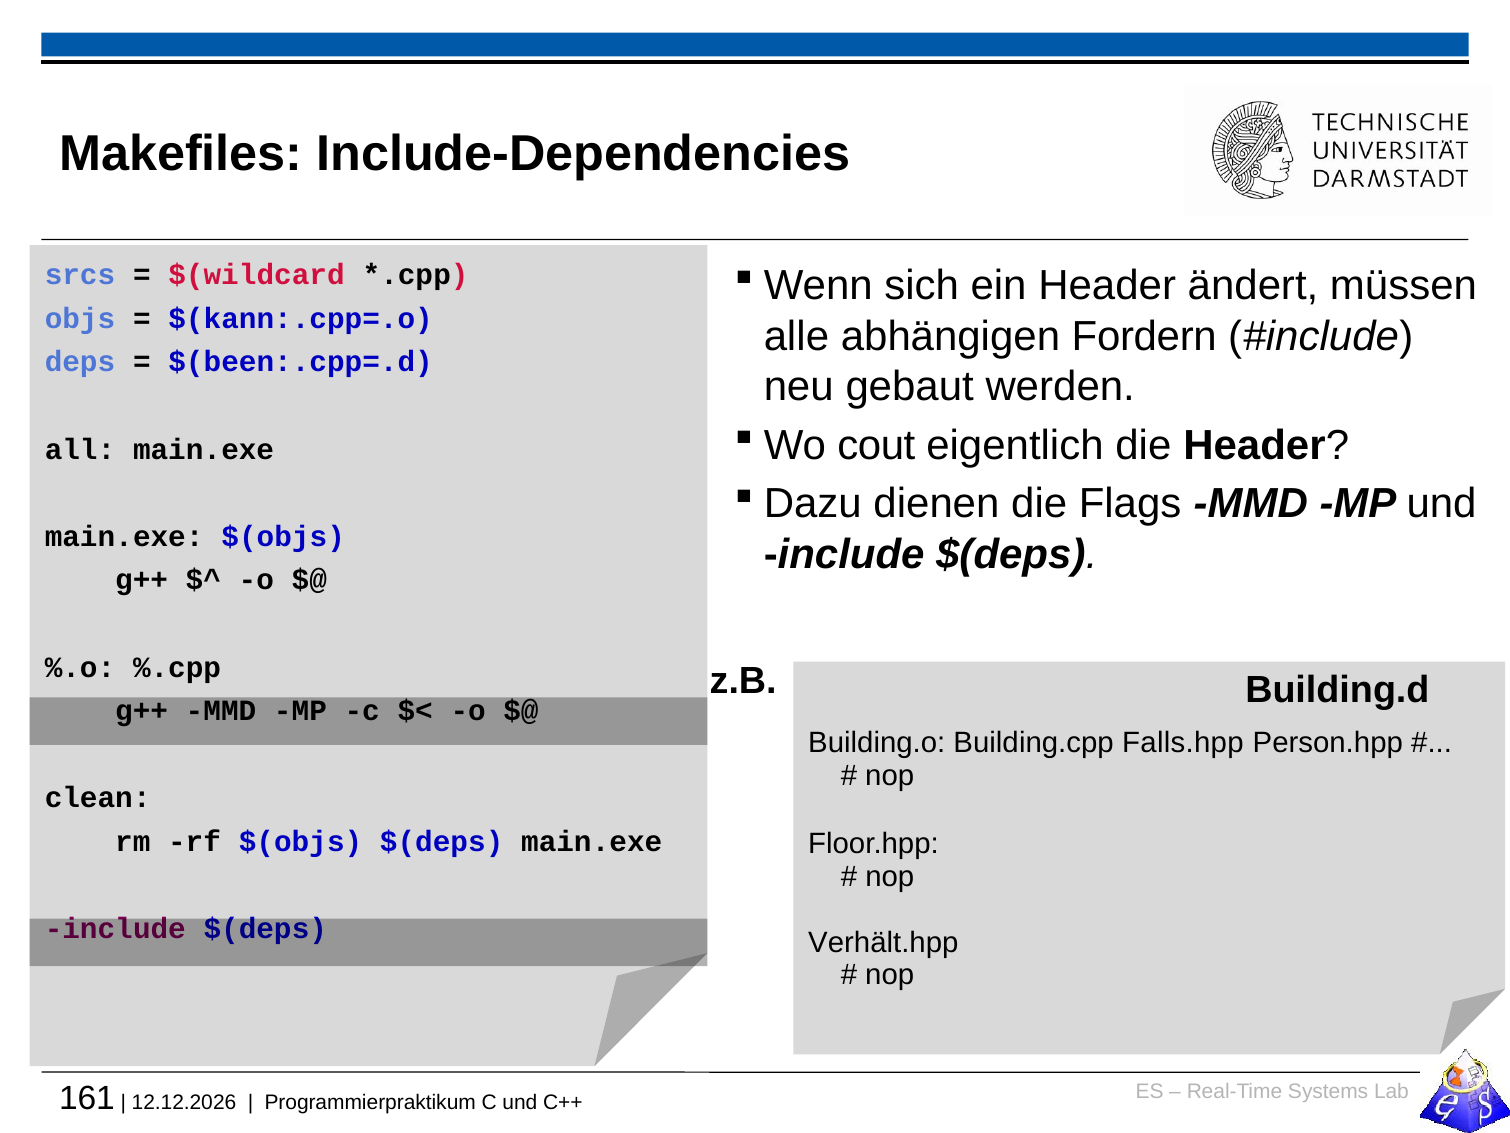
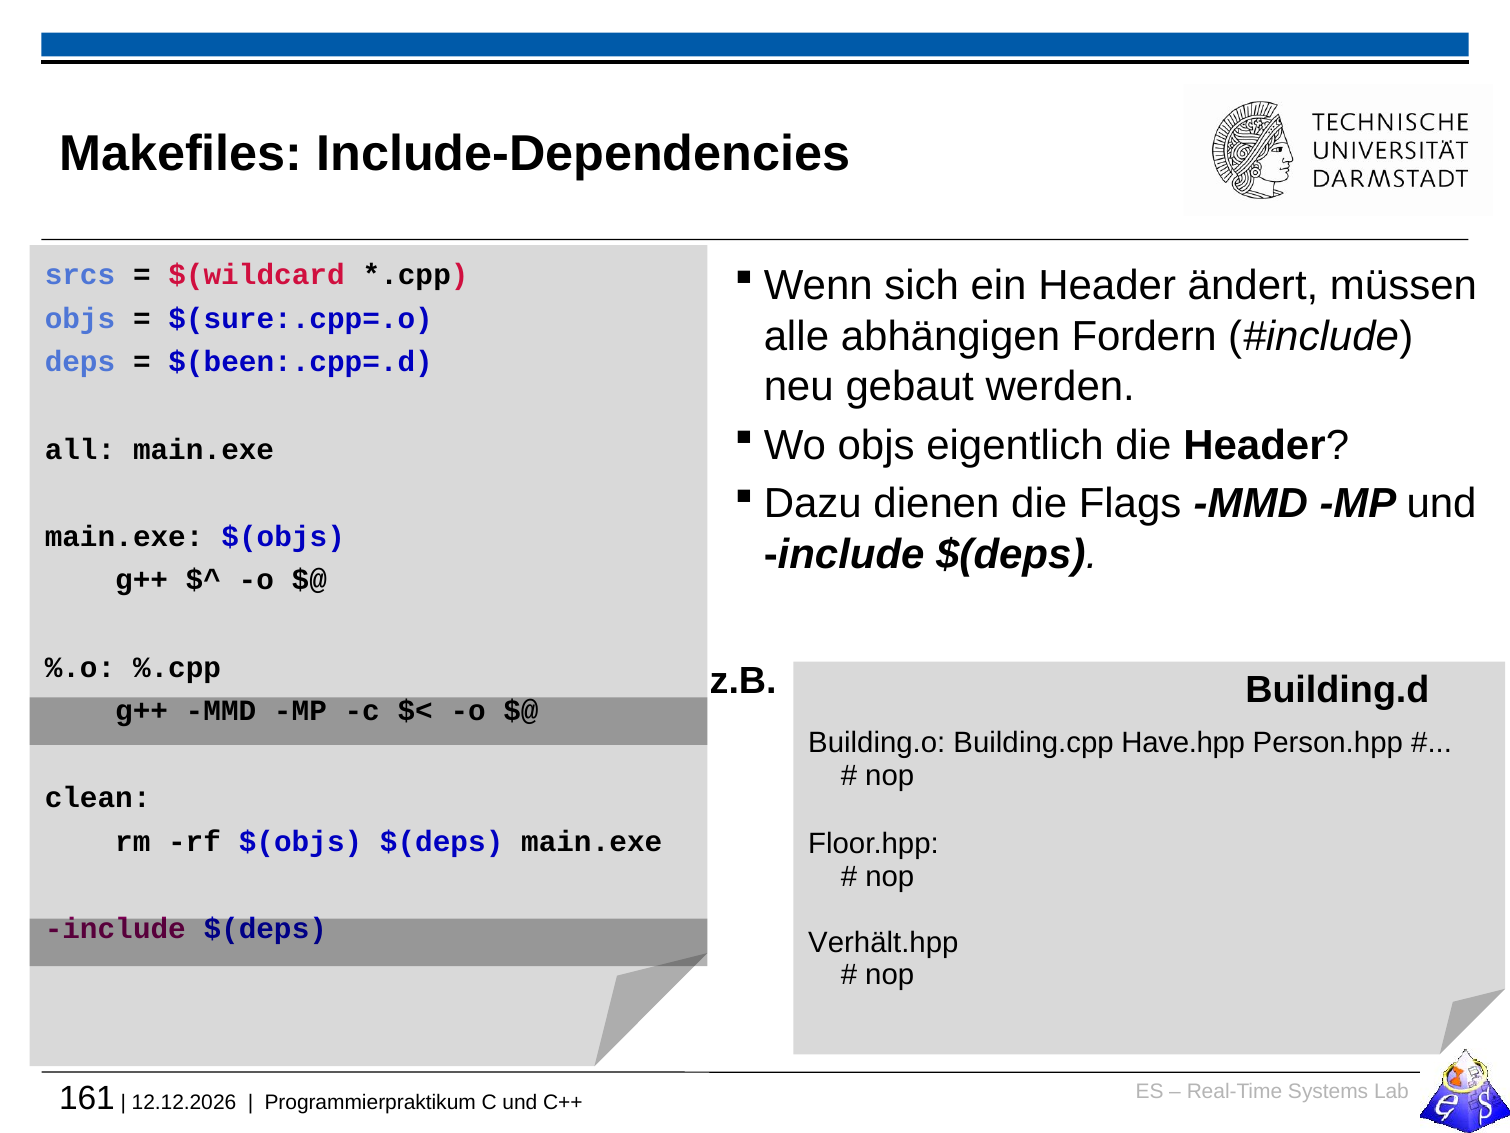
$(kann:.cpp=.o: $(kann:.cpp=.o -> $(sure:.cpp=.o
cout at (876, 445): cout -> objs
Falls.hpp: Falls.hpp -> Have.hpp
